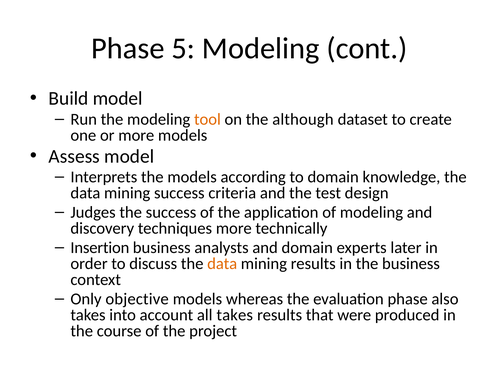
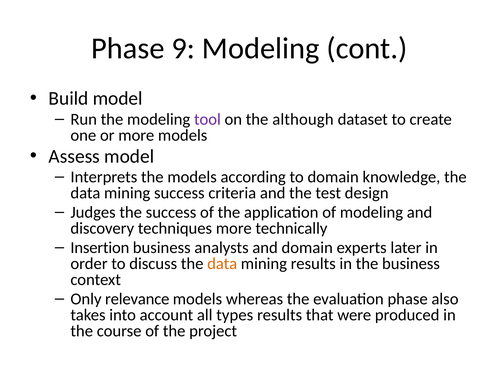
5: 5 -> 9
tool colour: orange -> purple
objective: objective -> relevance
all takes: takes -> types
